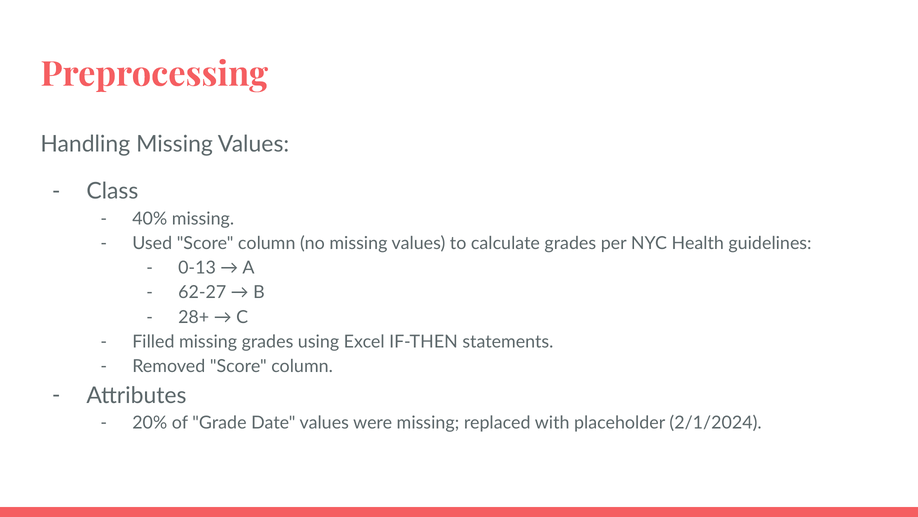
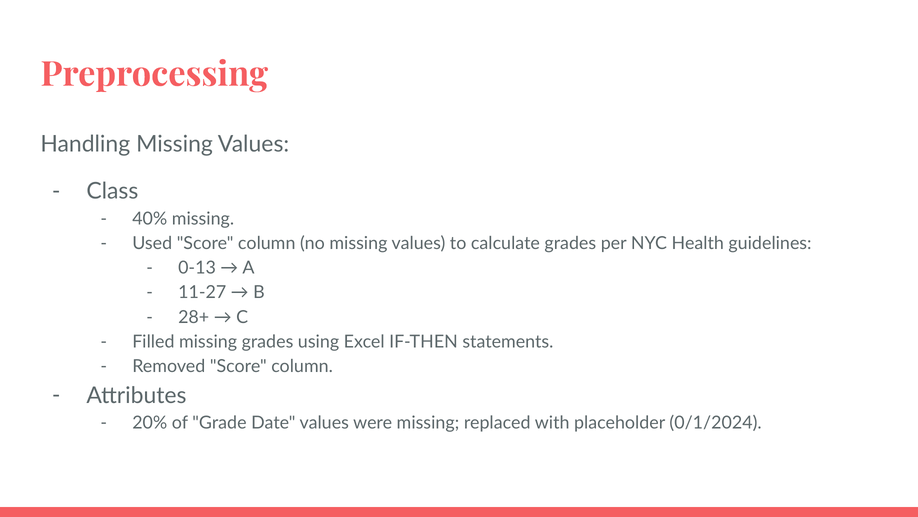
62-27: 62-27 -> 11-27
2/1/2024: 2/1/2024 -> 0/1/2024
